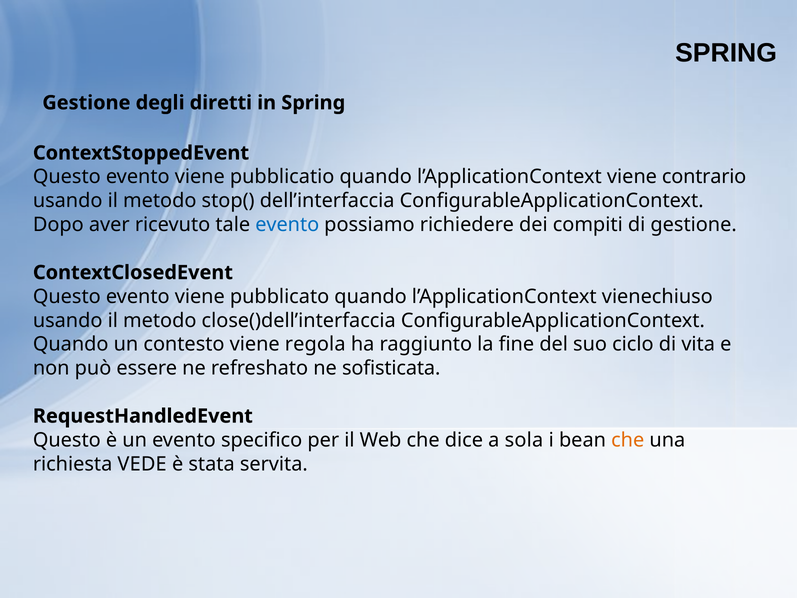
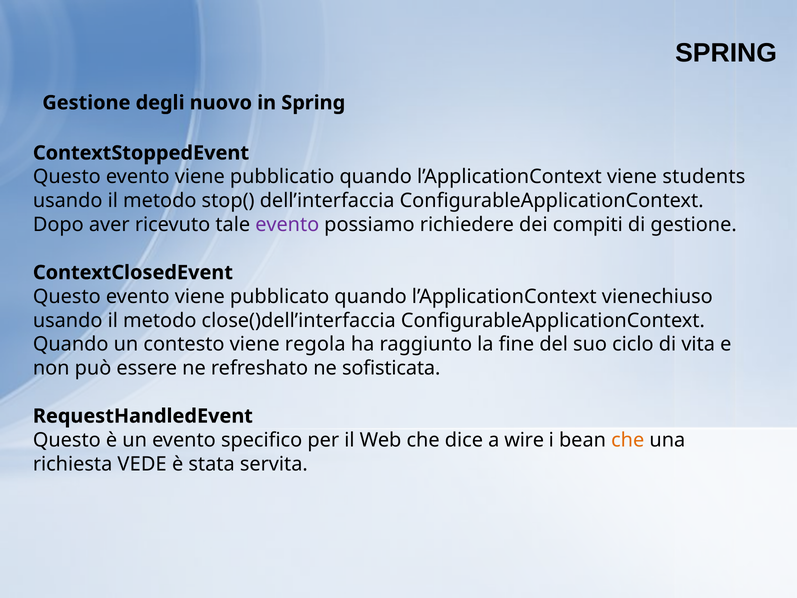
diretti: diretti -> nuovo
contrario: contrario -> students
evento at (287, 225) colour: blue -> purple
sola: sola -> wire
